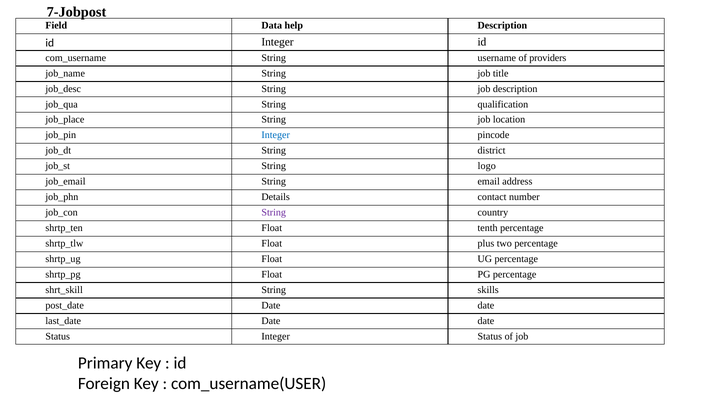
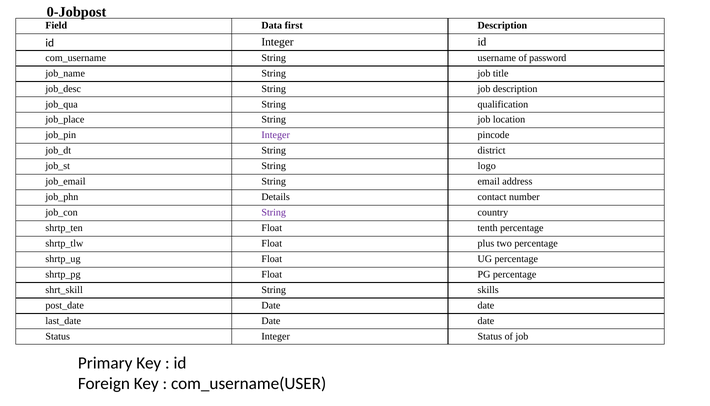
7-Jobpost: 7-Jobpost -> 0-Jobpost
help: help -> first
providers: providers -> password
Integer at (276, 135) colour: blue -> purple
